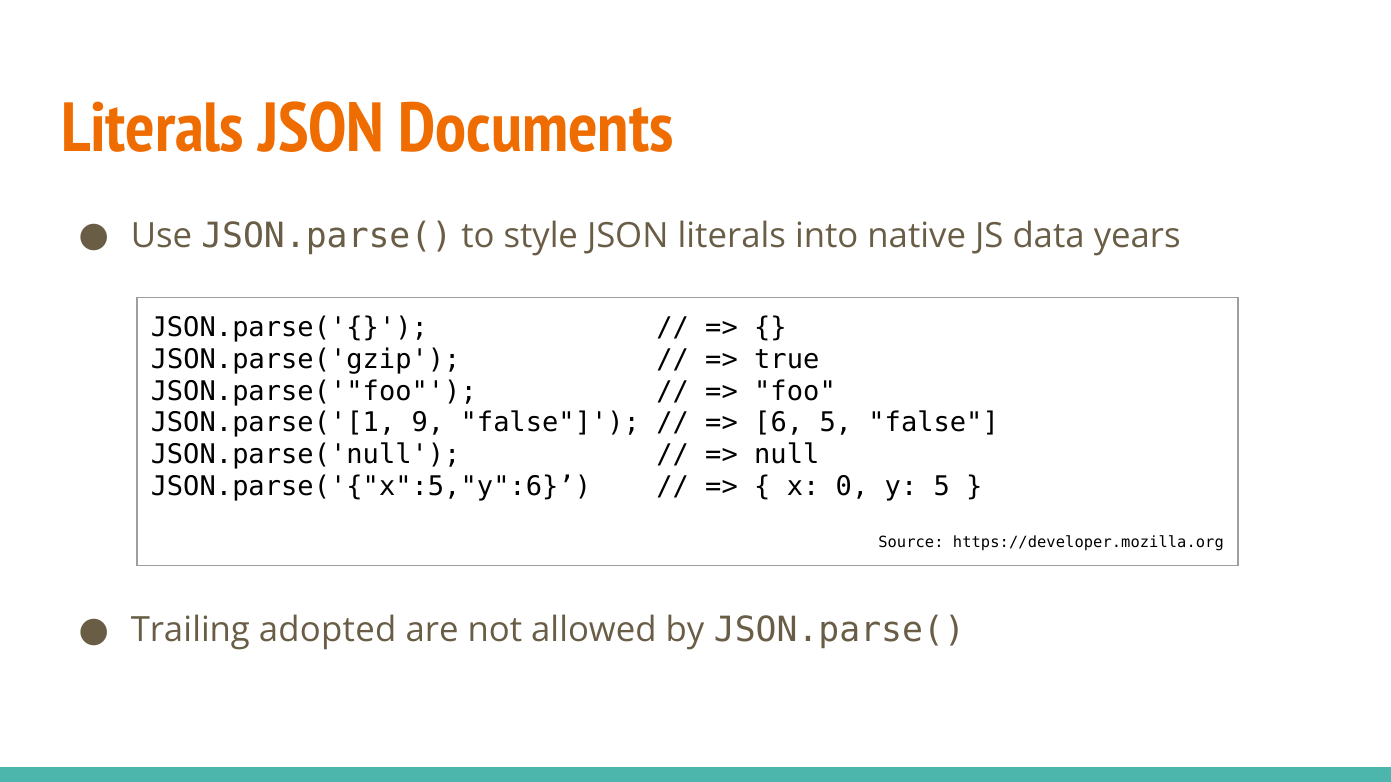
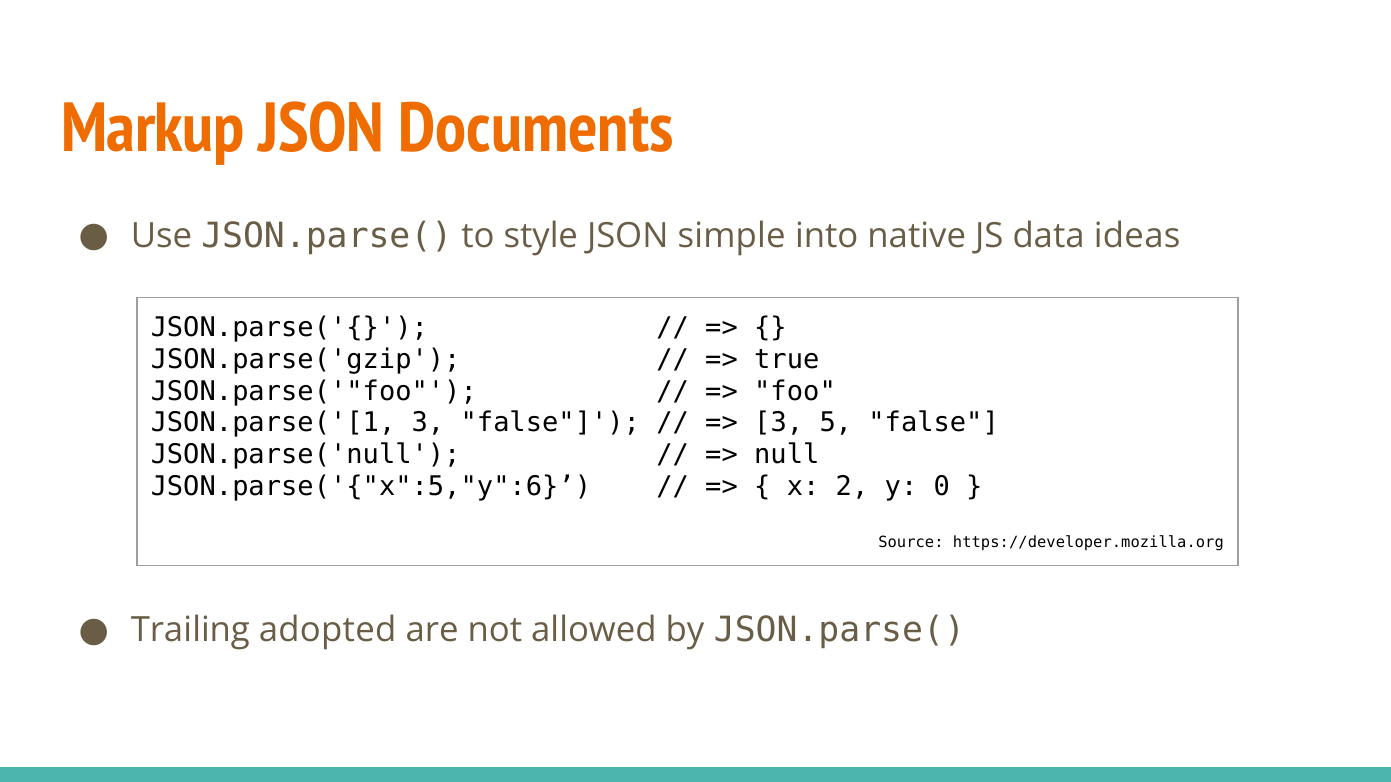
Literals at (153, 128): Literals -> Markup
JSON literals: literals -> simple
years: years -> ideas
JSON.parse('[1 9: 9 -> 3
6 at (779, 423): 6 -> 3
0: 0 -> 2
y 5: 5 -> 0
